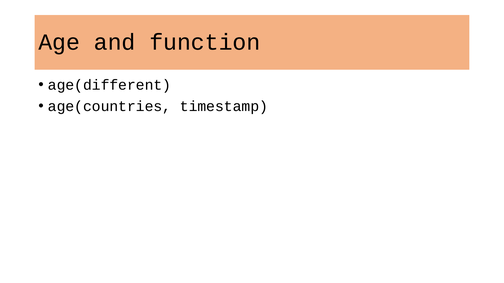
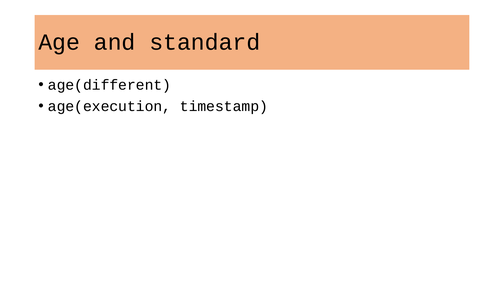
function: function -> standard
age(countries: age(countries -> age(execution
